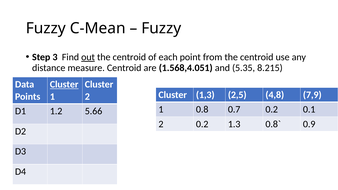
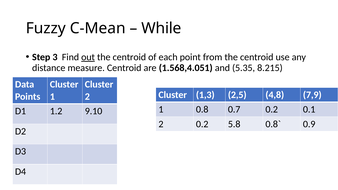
Fuzzy at (161, 28): Fuzzy -> While
Cluster at (64, 85) underline: present -> none
5.66: 5.66 -> 9.10
1.3: 1.3 -> 5.8
